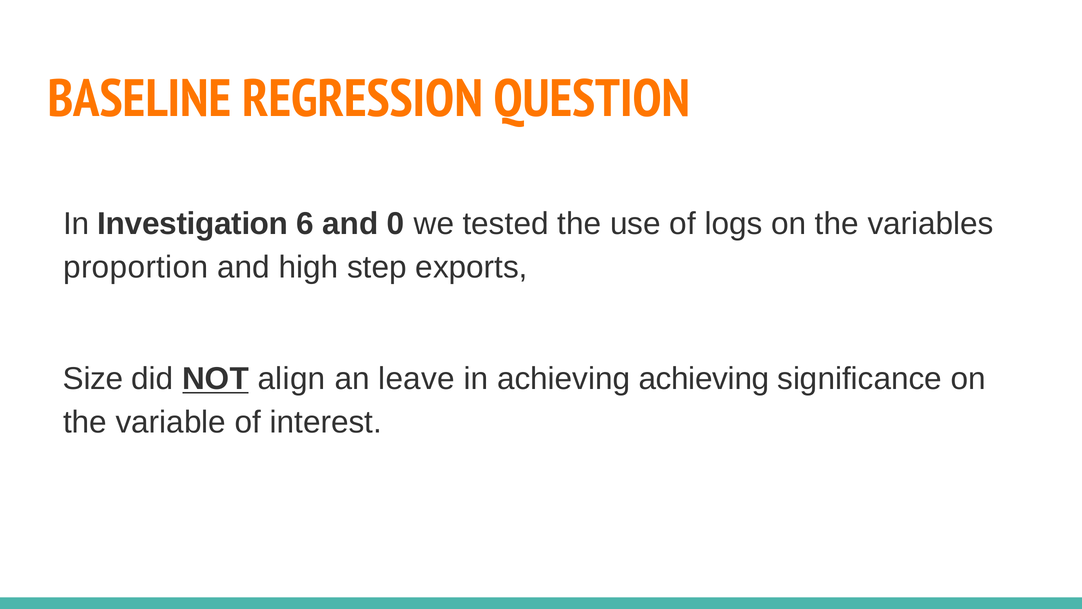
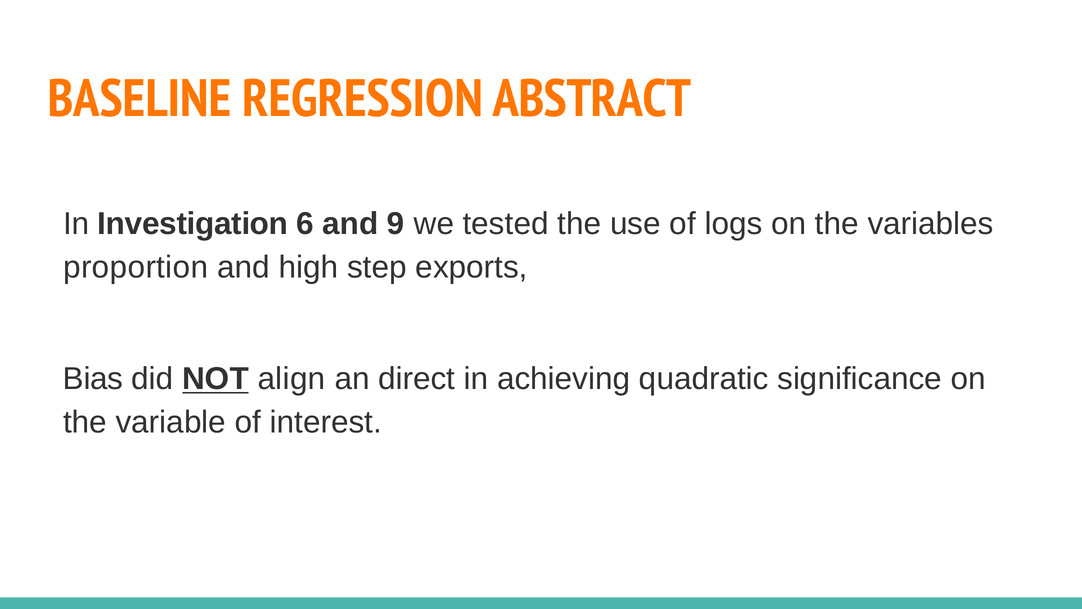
QUESTION: QUESTION -> ABSTRACT
0: 0 -> 9
Size: Size -> Bias
leave: leave -> direct
achieving achieving: achieving -> quadratic
